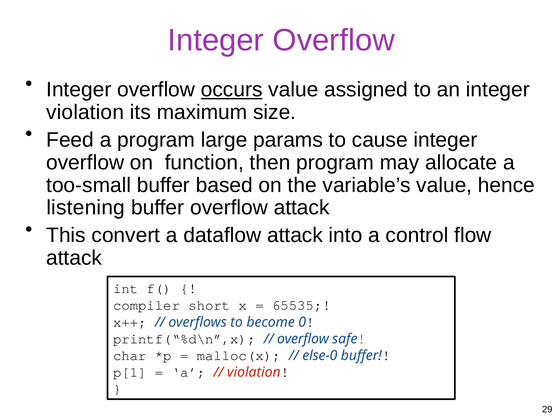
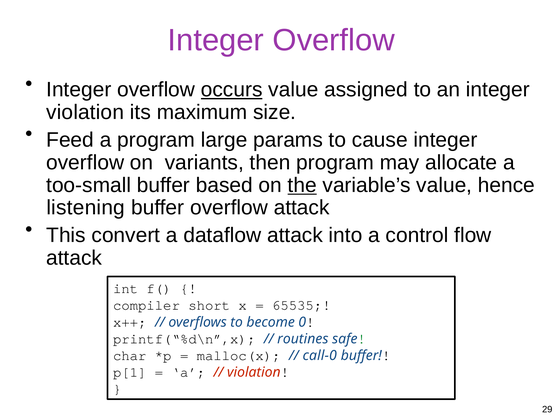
function: function -> variants
the underline: none -> present
overflow at (303, 339): overflow -> routines
else-0: else-0 -> call-0
